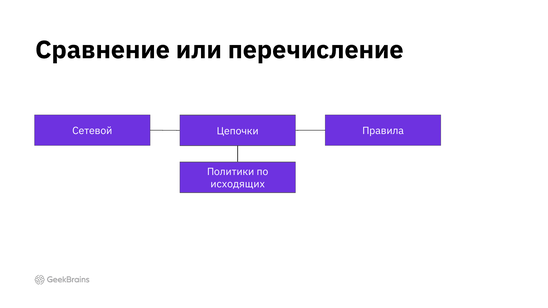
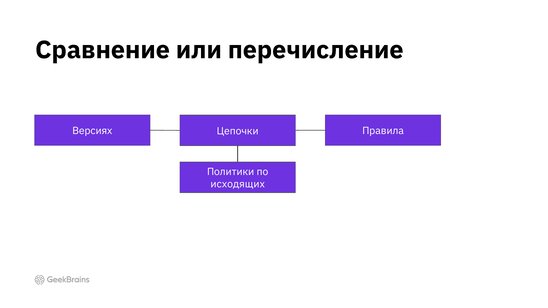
Сетевой: Сетевой -> Версиях
